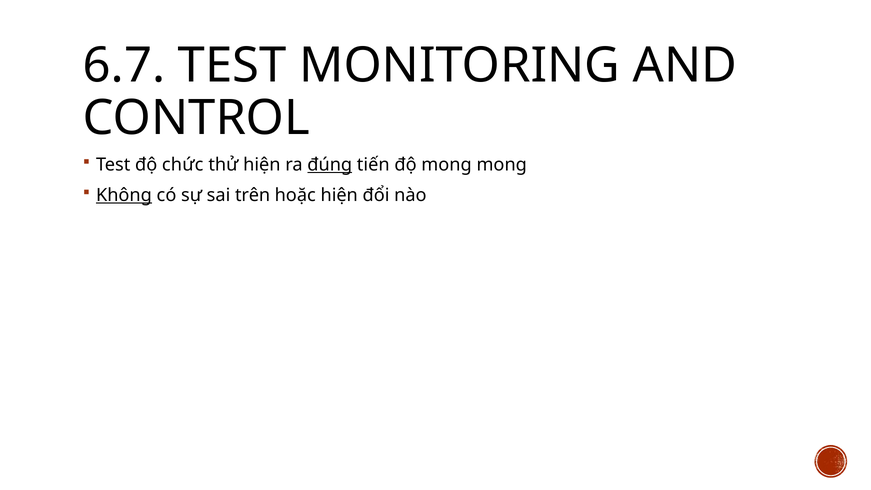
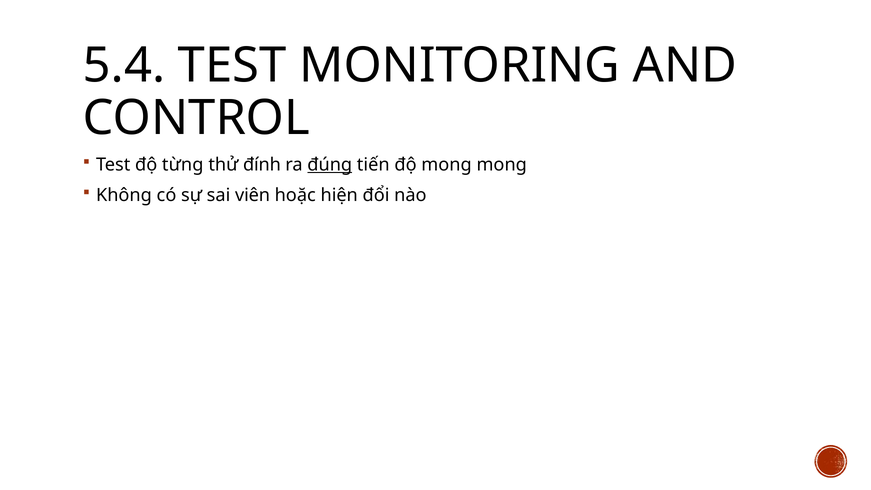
6.7: 6.7 -> 5.4
chức: chức -> từng
thử hiện: hiện -> đính
Không underline: present -> none
trên: trên -> viên
